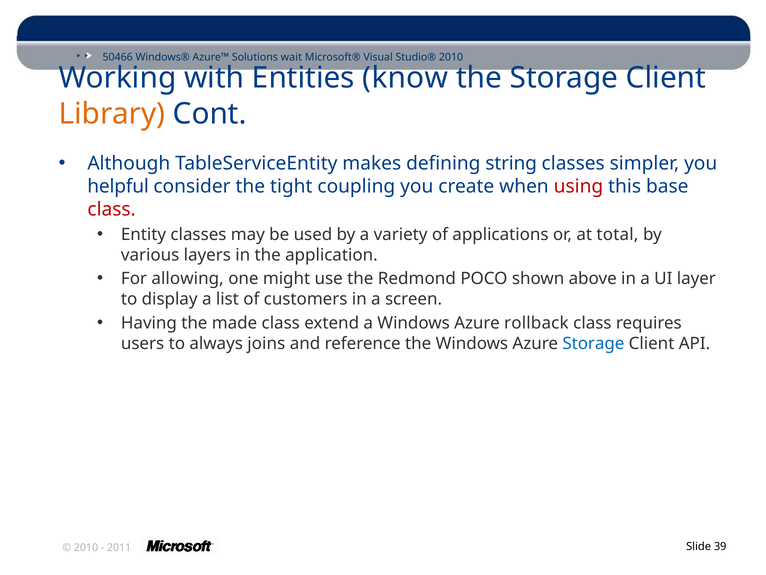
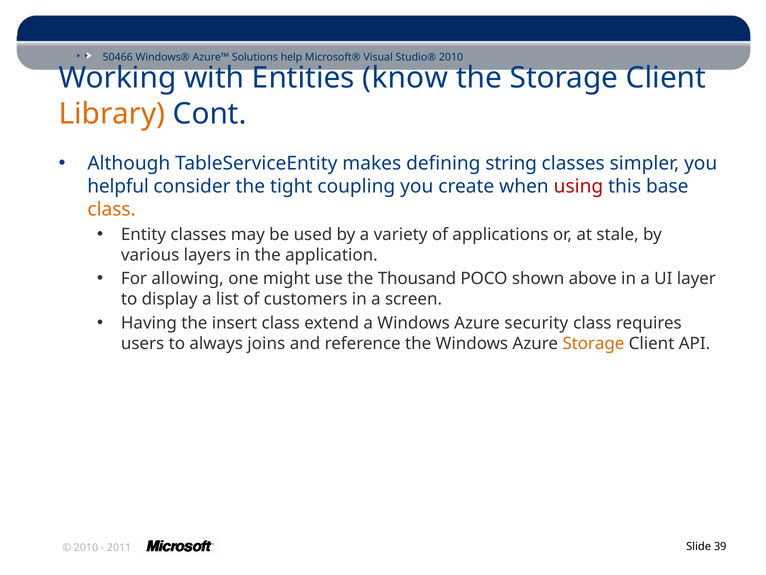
wait: wait -> help
class at (112, 209) colour: red -> orange
total: total -> stale
Redmond: Redmond -> Thousand
made: made -> insert
rollback: rollback -> security
Storage at (593, 343) colour: blue -> orange
